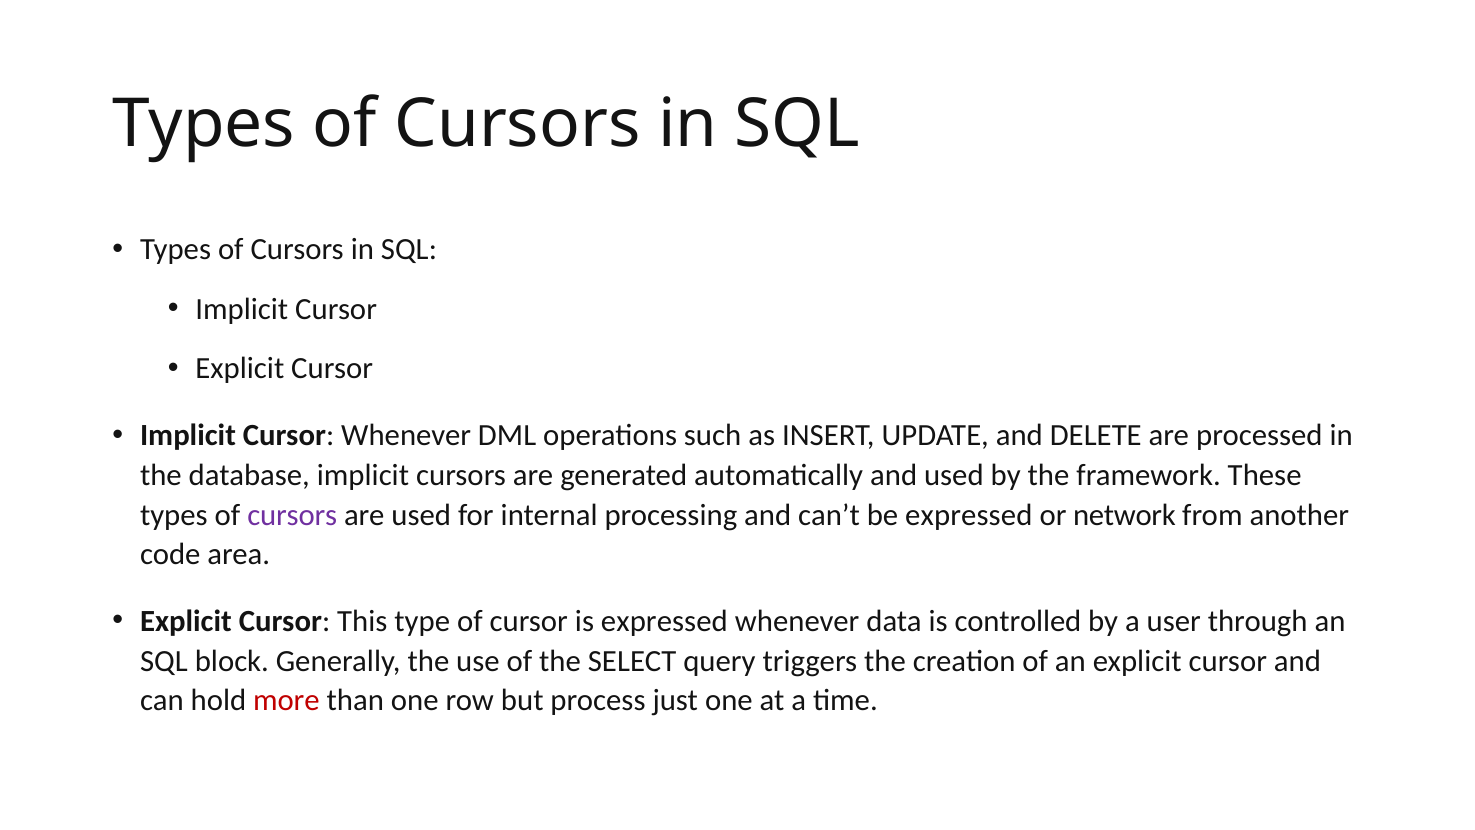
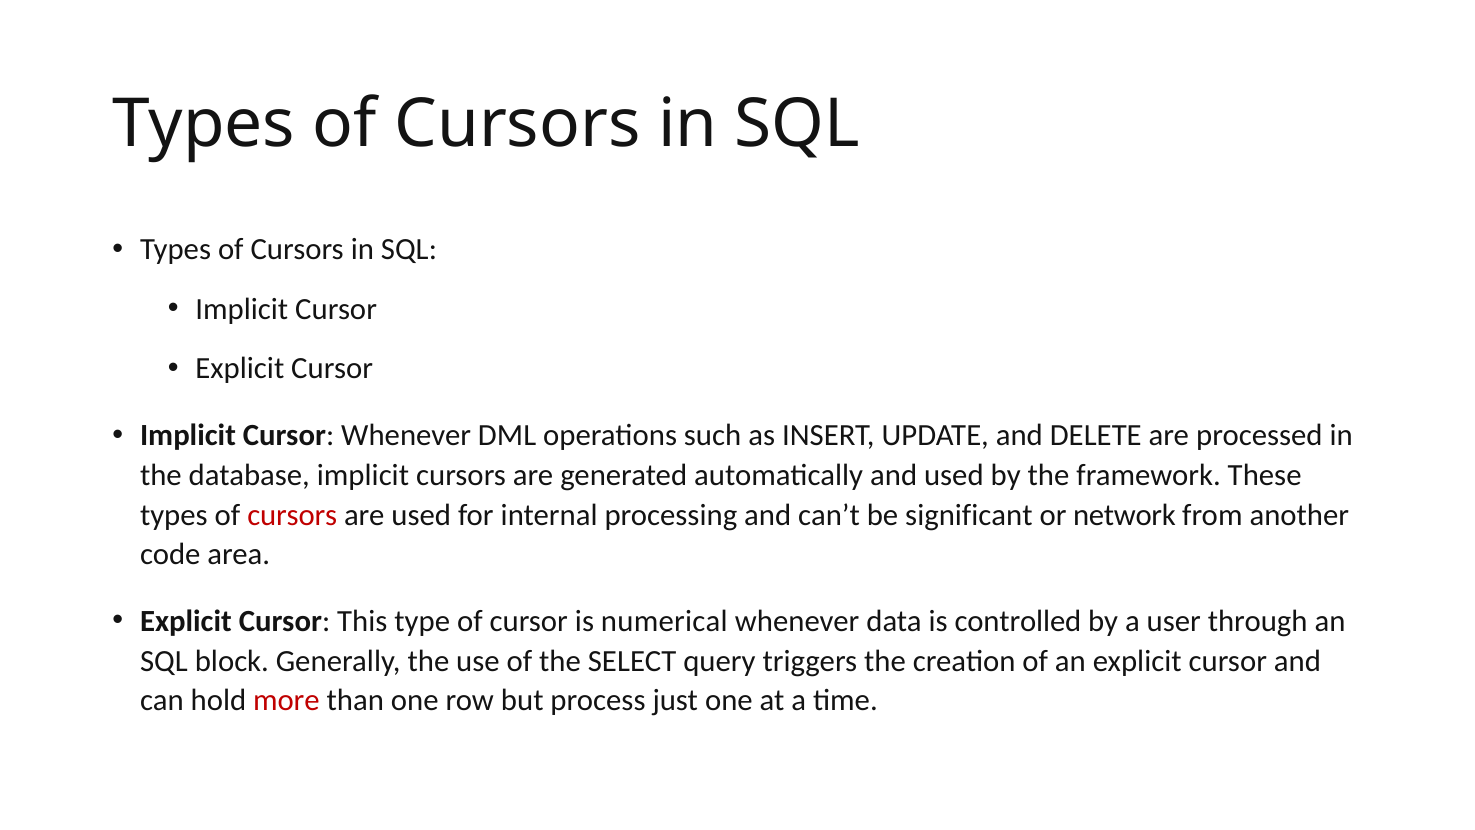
cursors at (292, 515) colour: purple -> red
be expressed: expressed -> significant
is expressed: expressed -> numerical
